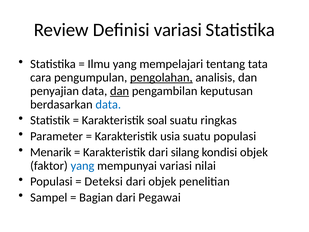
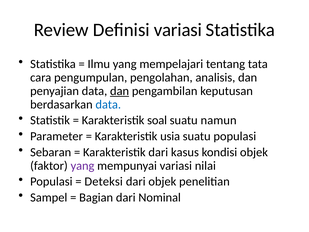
pengolahan underline: present -> none
ringkas: ringkas -> namun
Menarik: Menarik -> Sebaran
silang: silang -> kasus
yang at (82, 165) colour: blue -> purple
Pegawai: Pegawai -> Nominal
